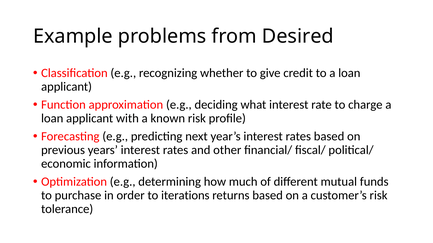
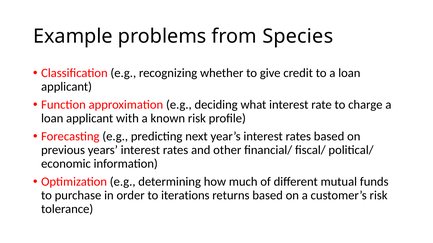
Desired: Desired -> Species
